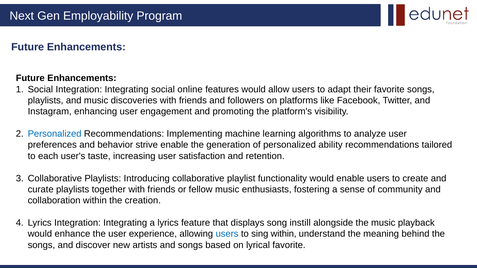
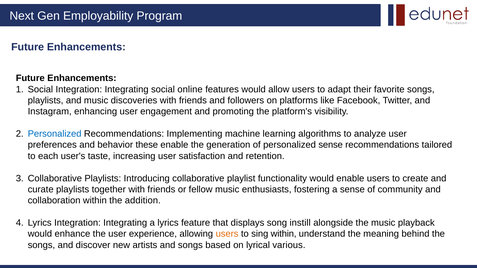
strive: strive -> these
personalized ability: ability -> sense
creation: creation -> addition
users at (227, 234) colour: blue -> orange
lyrical favorite: favorite -> various
